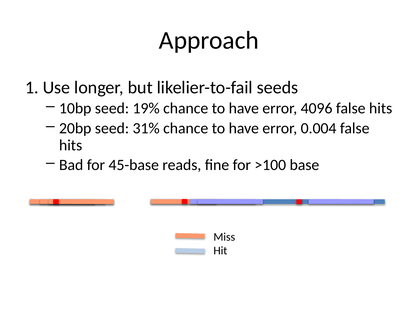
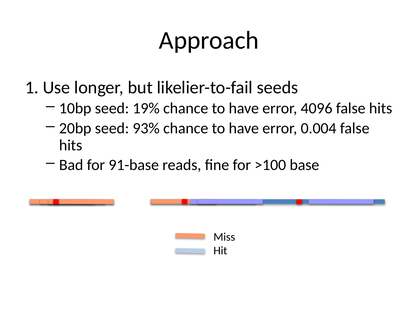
31%: 31% -> 93%
45-base: 45-base -> 91-base
